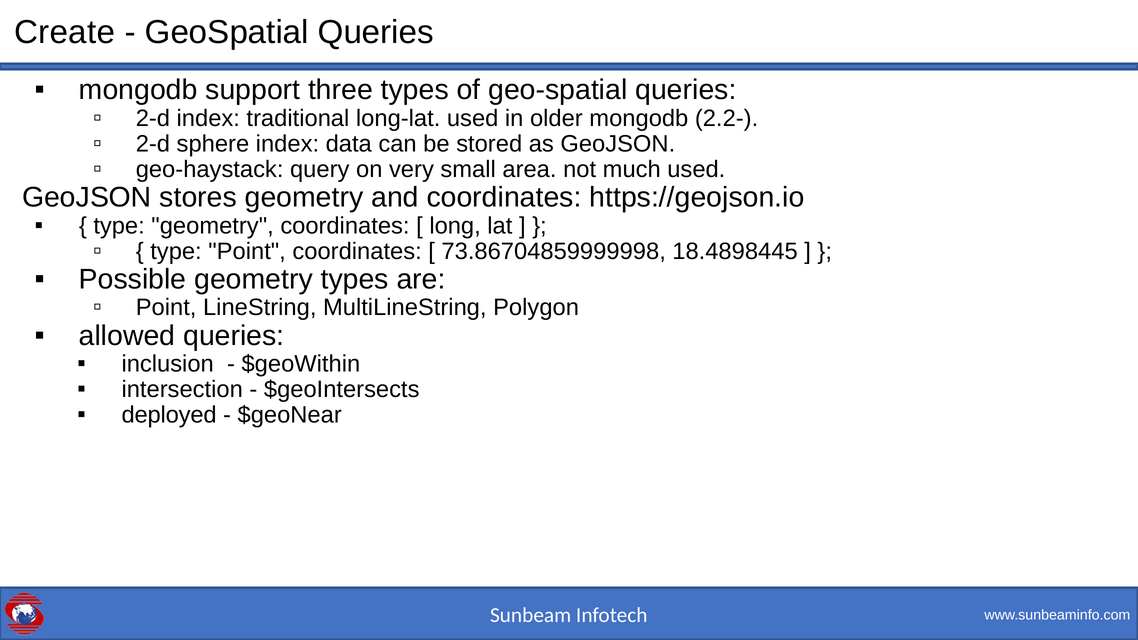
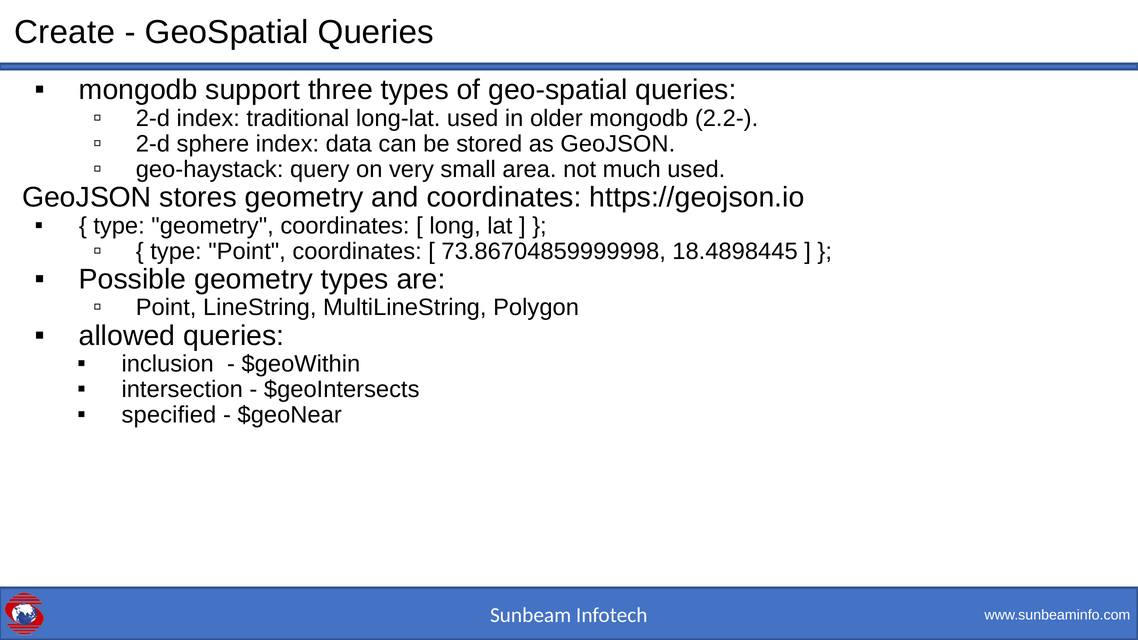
deployed: deployed -> specified
